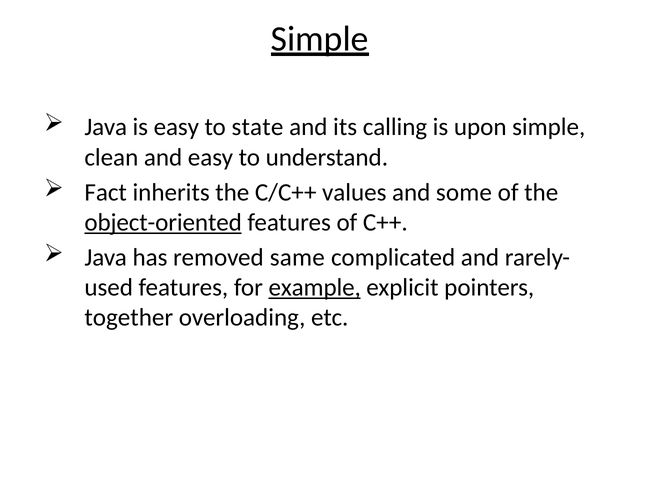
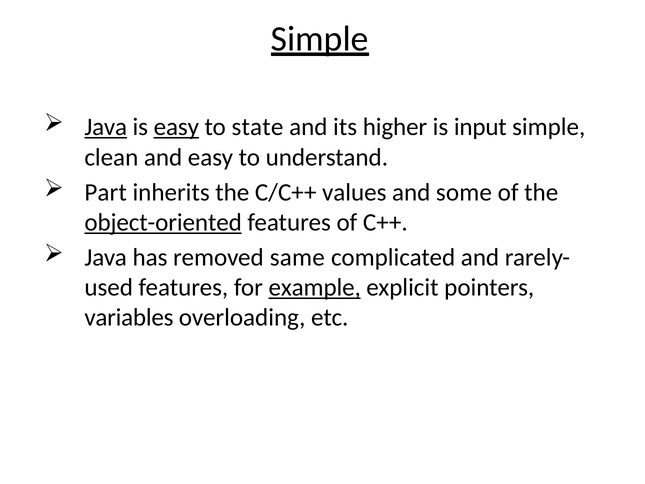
Java at (106, 127) underline: none -> present
easy at (176, 127) underline: none -> present
calling: calling -> higher
upon: upon -> input
Fact: Fact -> Part
together: together -> variables
